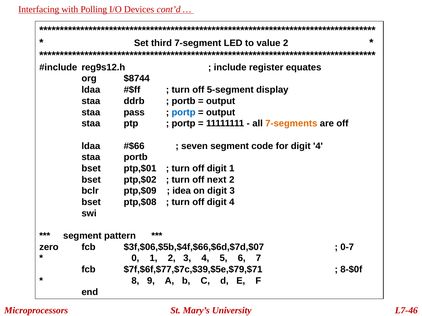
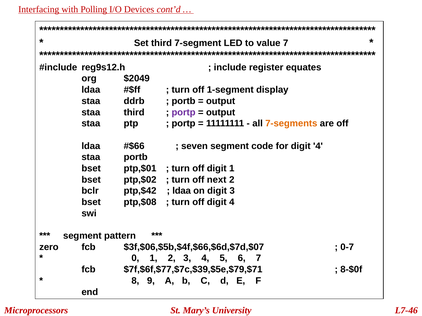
value 2: 2 -> 7
$8744: $8744 -> $2049
5-segment: 5-segment -> 1-segment
staa pass: pass -> third
portp at (184, 112) colour: blue -> purple
ptp,$09: ptp,$09 -> ptp,$42
idea at (182, 191): idea -> ldaa
